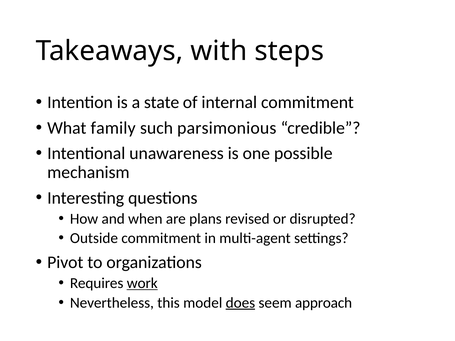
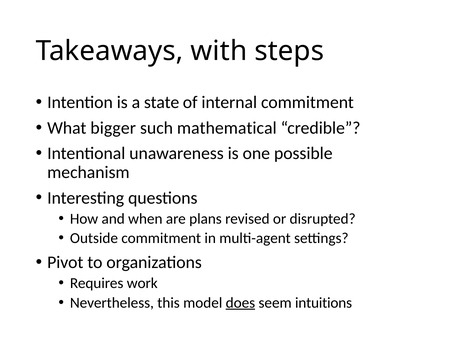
family: family -> bigger
parsimonious: parsimonious -> mathematical
work underline: present -> none
approach: approach -> intuitions
